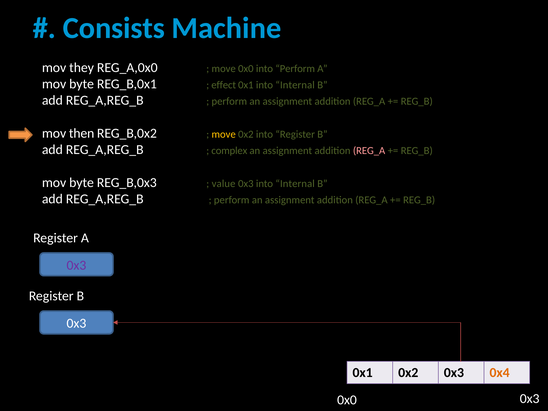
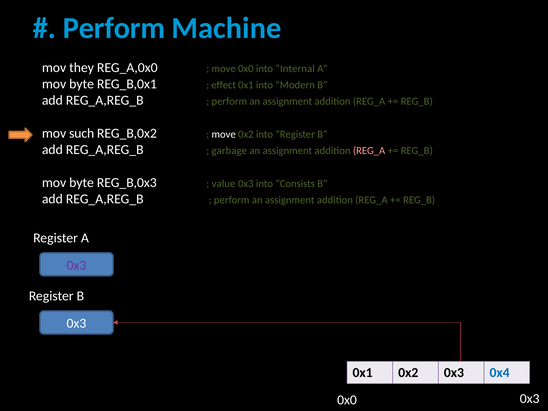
Consists at (114, 28): Consists -> Perform
into Perform: Perform -> Internal
0x1 into Internal: Internal -> Modern
then: then -> such
move at (224, 134) colour: yellow -> white
complex: complex -> garbage
0x3 into Internal: Internal -> Consists
0x4 colour: orange -> blue
